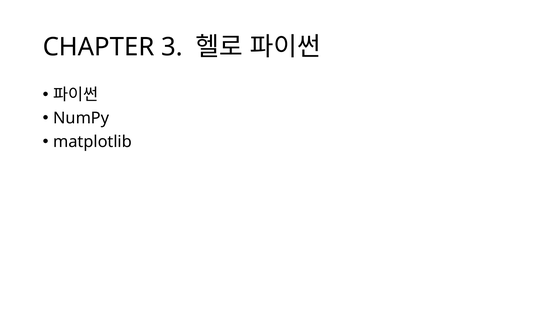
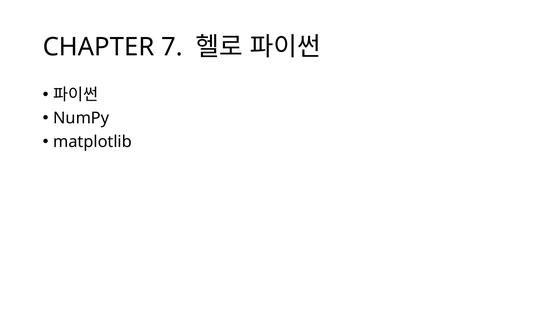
3: 3 -> 7
